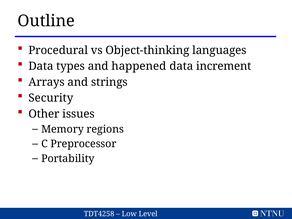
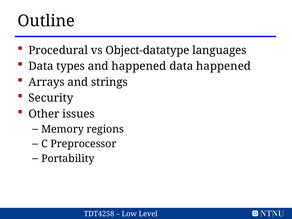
Object-thinking: Object-thinking -> Object-datatype
data increment: increment -> happened
